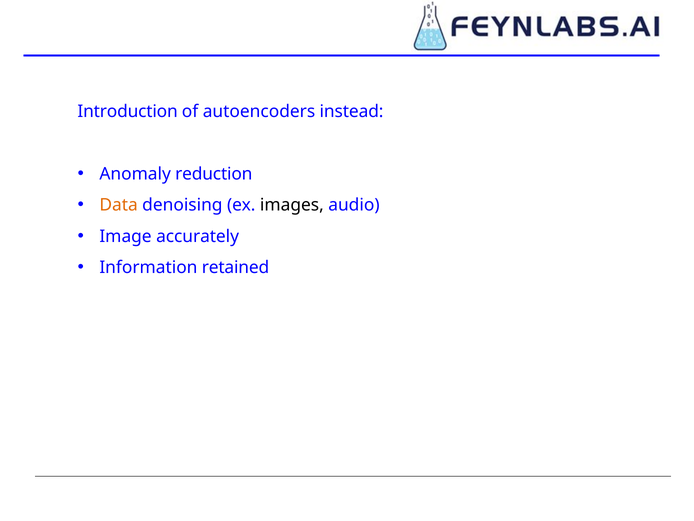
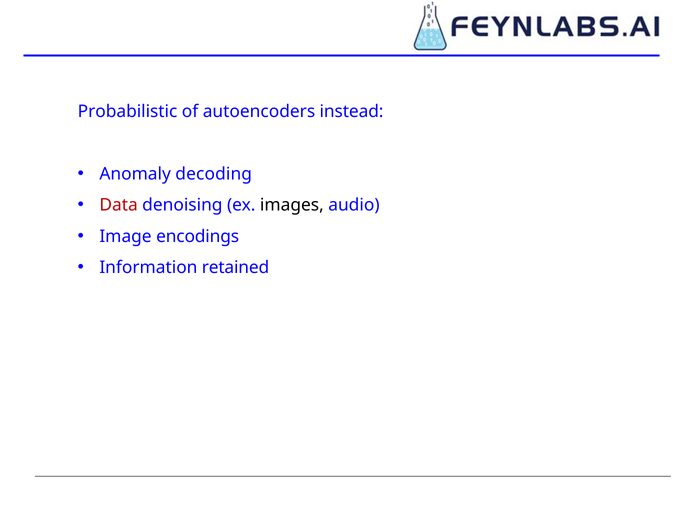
Introduction: Introduction -> Probabilistic
reduction: reduction -> decoding
Data colour: orange -> red
accurately: accurately -> encodings
